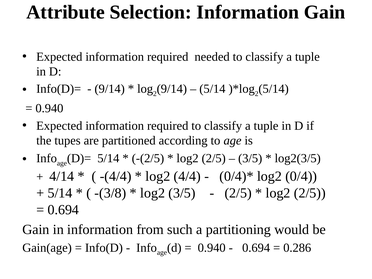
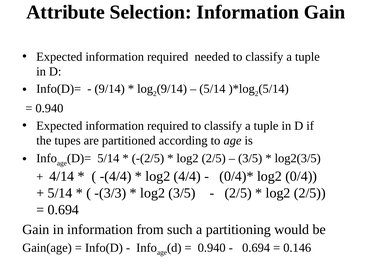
-(3/8: -(3/8 -> -(3/3
0.286: 0.286 -> 0.146
